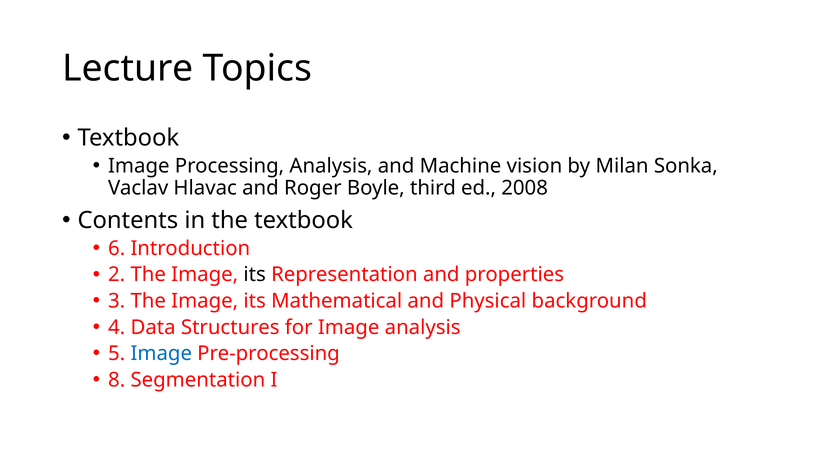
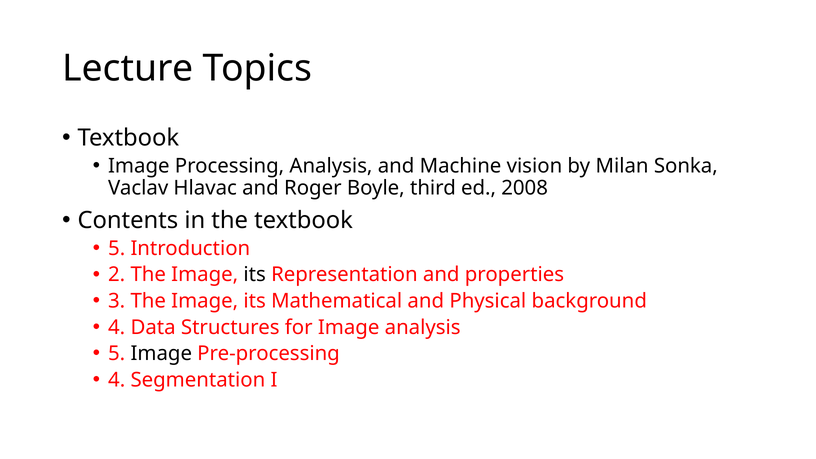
6 at (117, 248): 6 -> 5
Image at (161, 354) colour: blue -> black
8 at (117, 380): 8 -> 4
